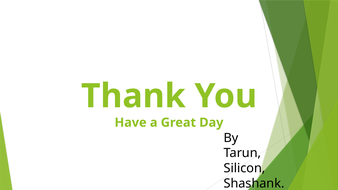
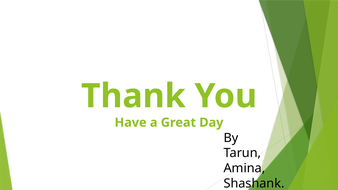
Silicon: Silicon -> Amina
